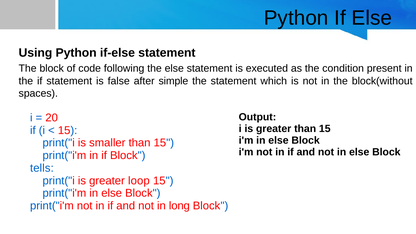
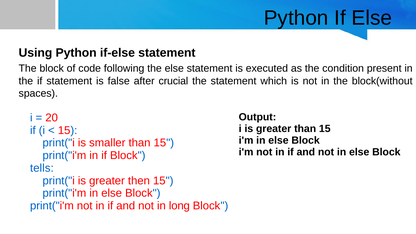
simple: simple -> crucial
loop: loop -> then
